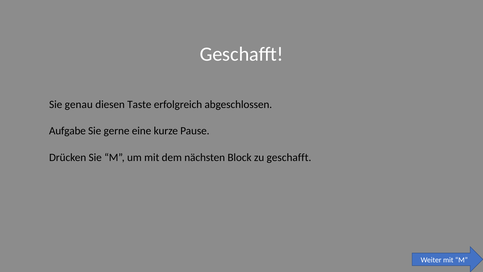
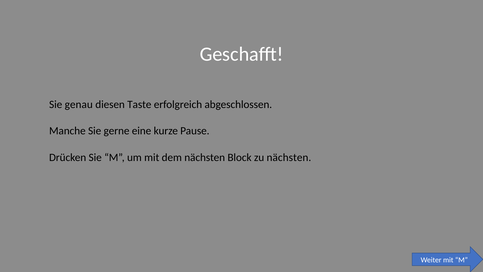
Aufgabe: Aufgabe -> Manche
zu geschafft: geschafft -> nächsten
